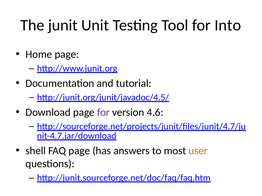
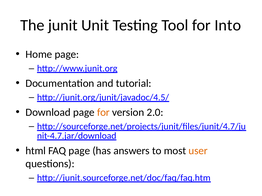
for at (103, 113) colour: purple -> orange
4.6: 4.6 -> 2.0
shell: shell -> html
